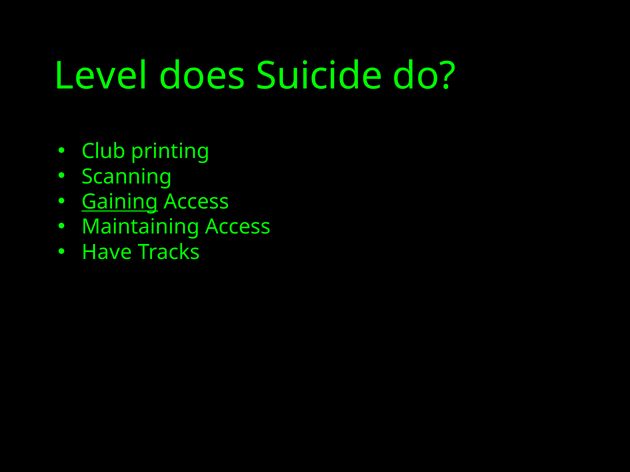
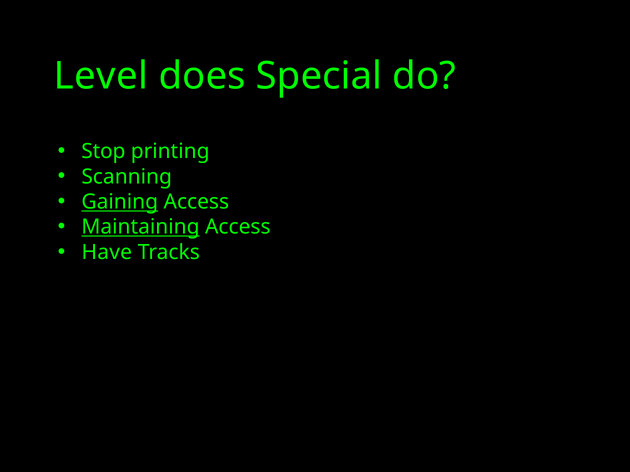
Suicide: Suicide -> Special
Club: Club -> Stop
Maintaining underline: none -> present
